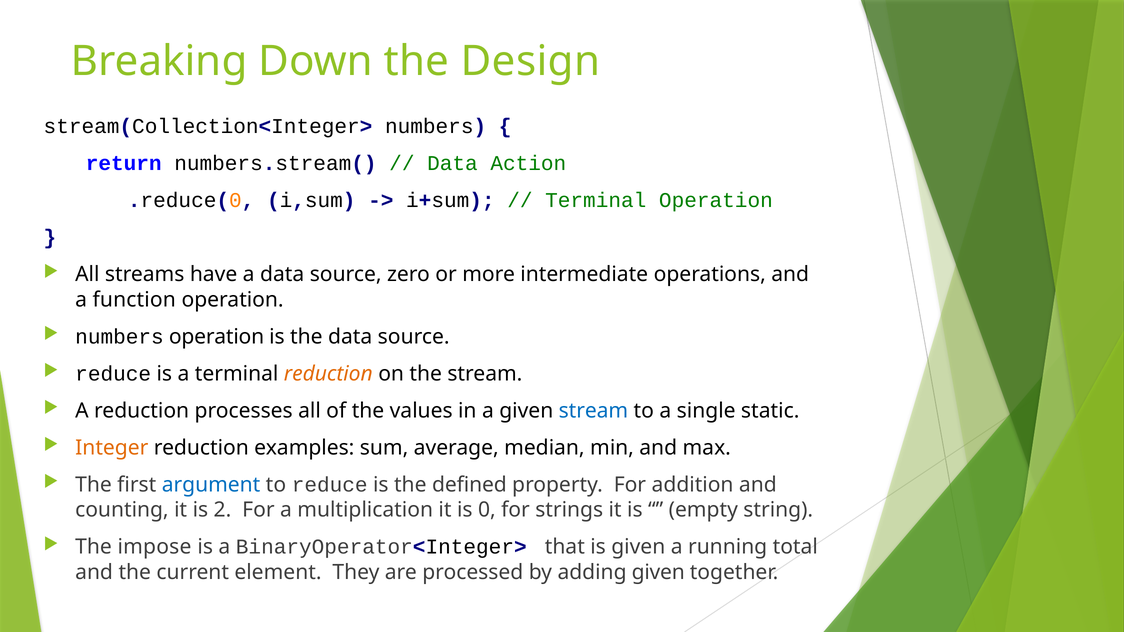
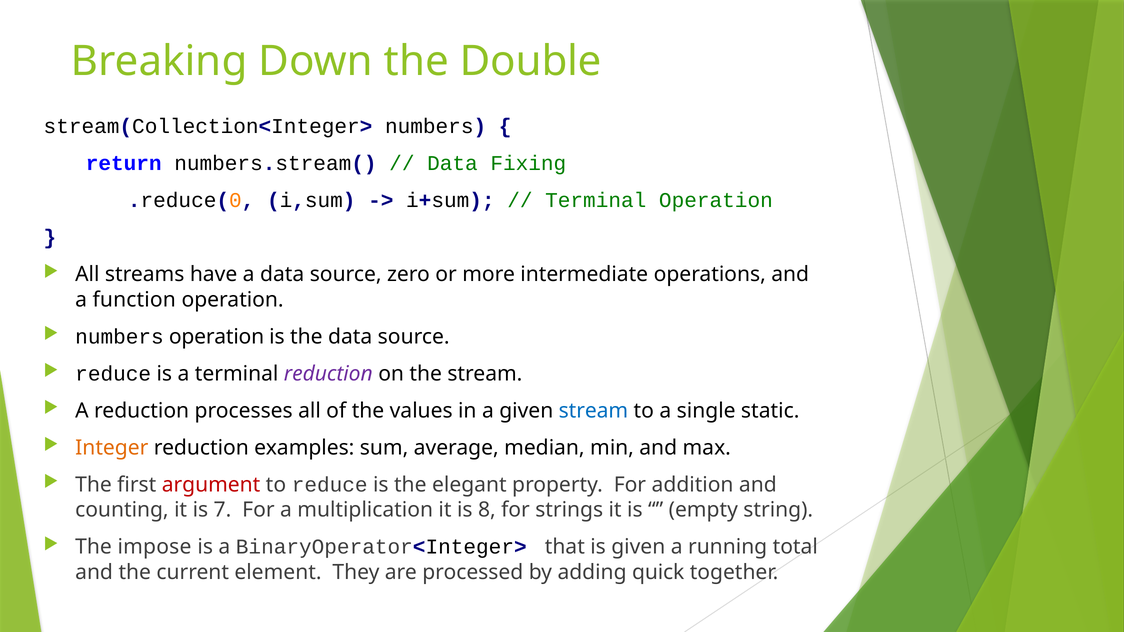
Design: Design -> Double
Action: Action -> Fixing
reduction at (328, 374) colour: orange -> purple
argument colour: blue -> red
defined: defined -> elegant
2: 2 -> 7
0: 0 -> 8
adding given: given -> quick
